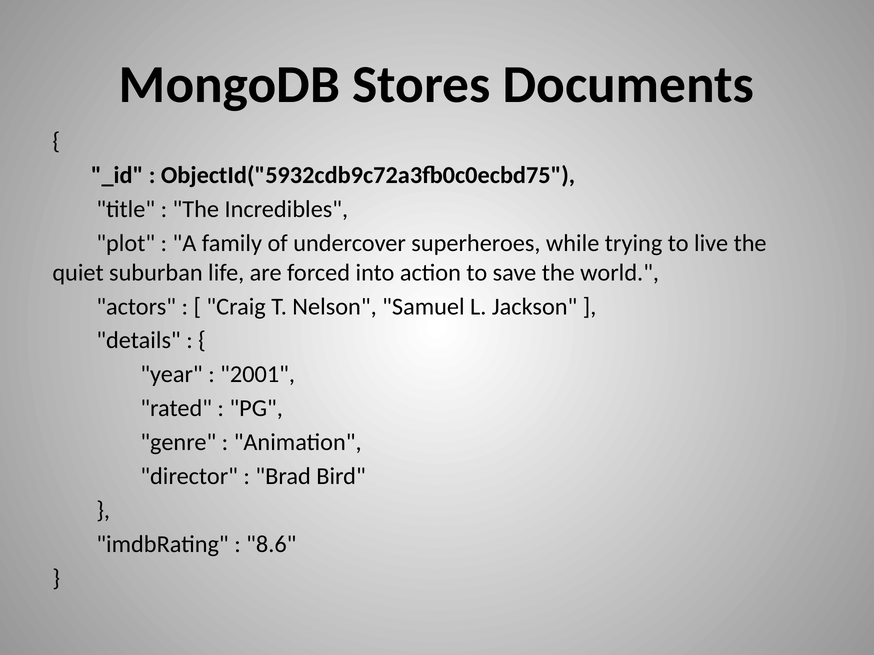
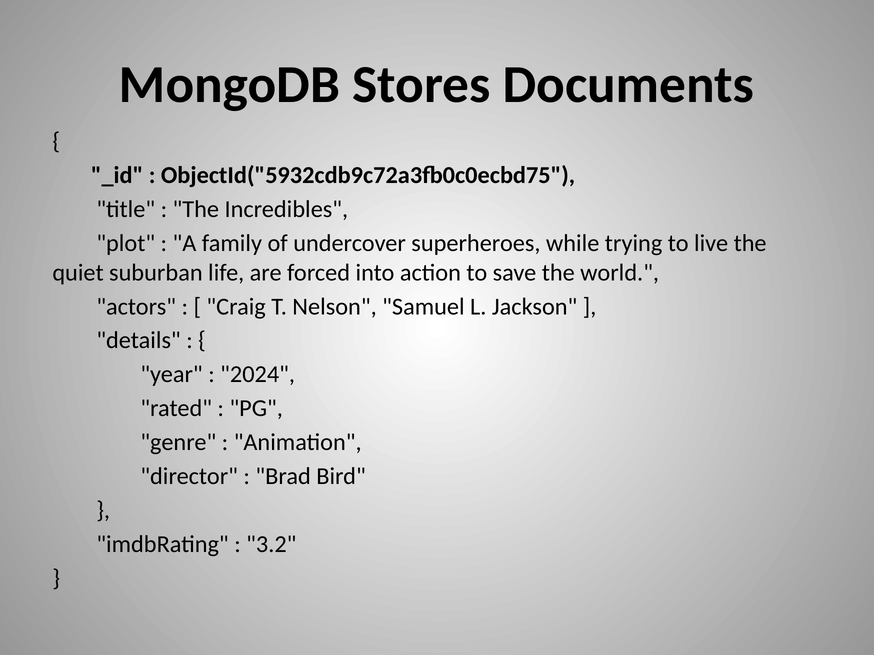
2001: 2001 -> 2024
8.6: 8.6 -> 3.2
